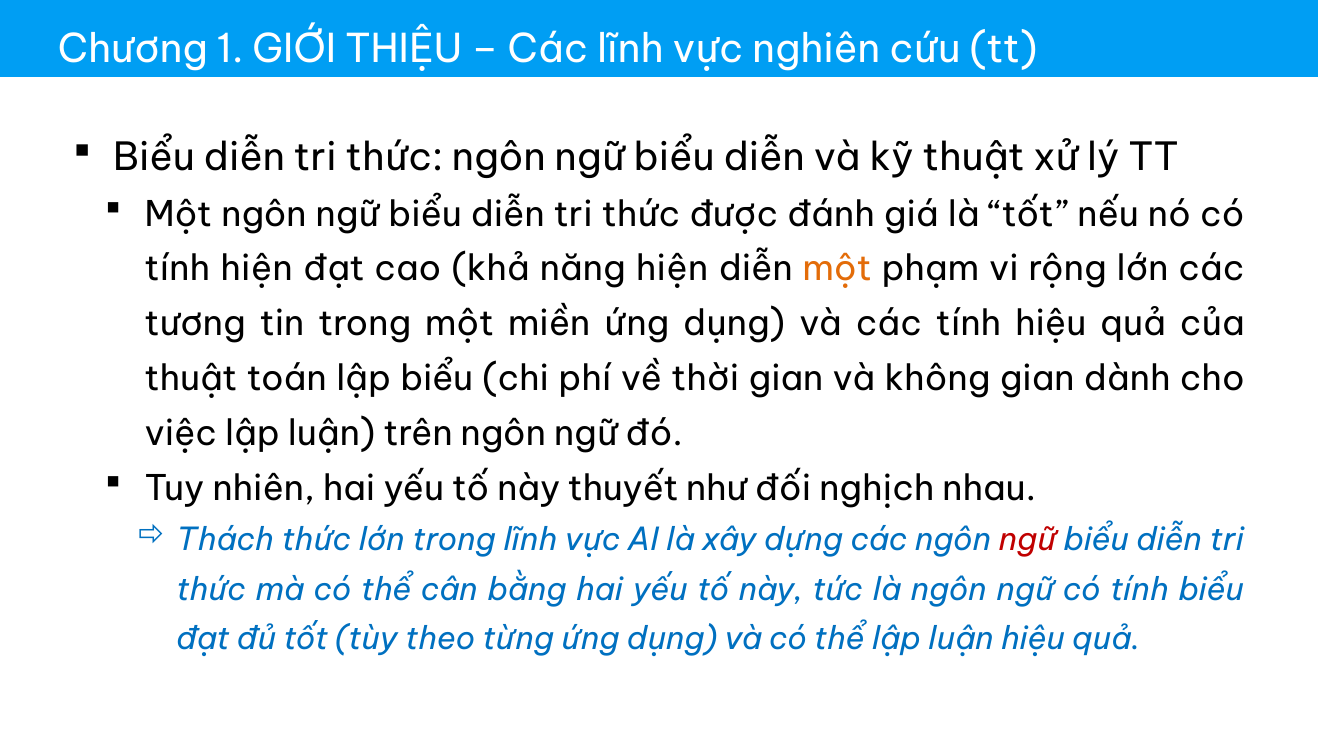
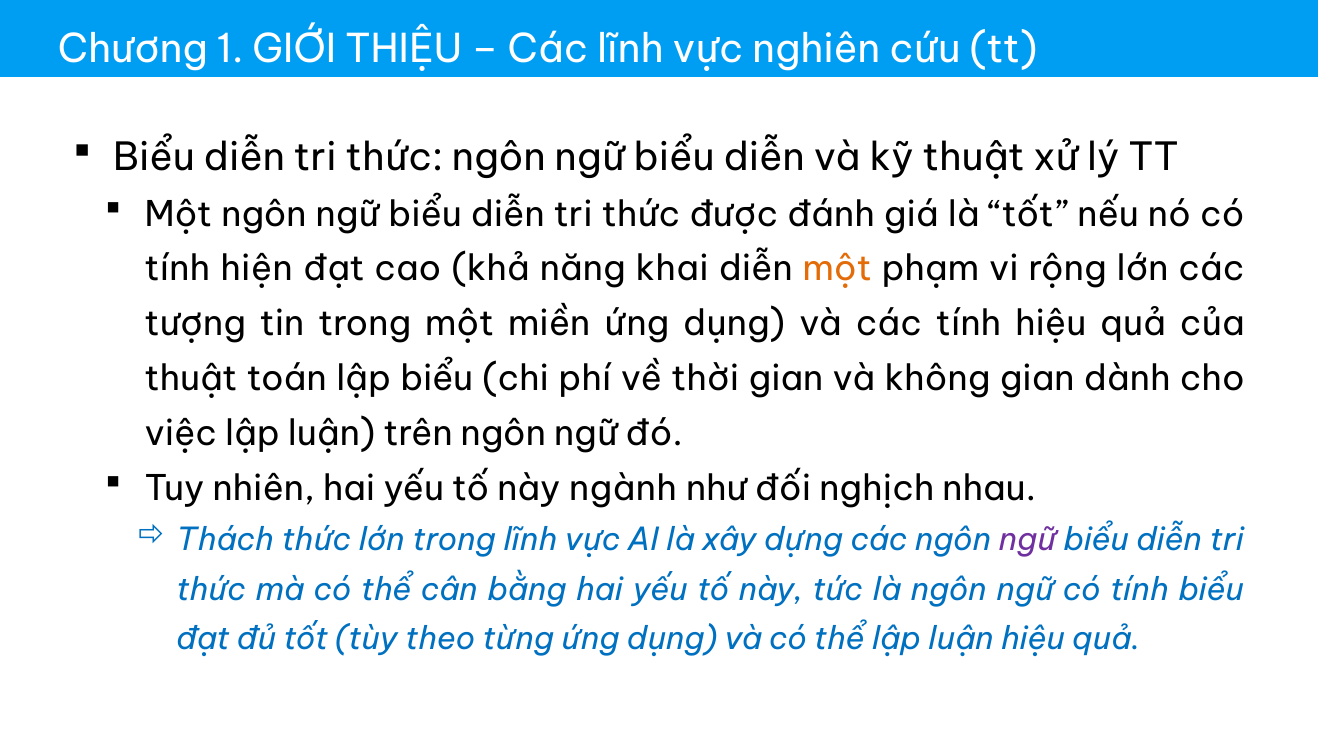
năng hiện: hiện -> khai
tương: tương -> tượng
thuyết: thuyết -> ngành
ngữ at (1027, 540) colour: red -> purple
